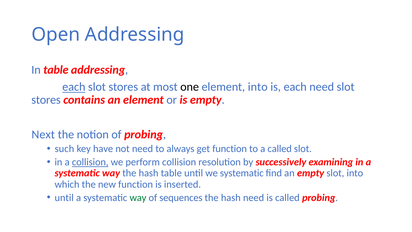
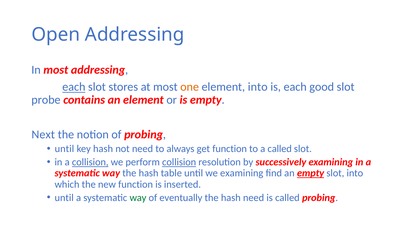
In table: table -> most
one colour: black -> orange
each need: need -> good
stores at (46, 100): stores -> probe
such at (64, 149): such -> until
key have: have -> hash
collision at (179, 162) underline: none -> present
we systematic: systematic -> examining
empty at (311, 173) underline: none -> present
sequences: sequences -> eventually
